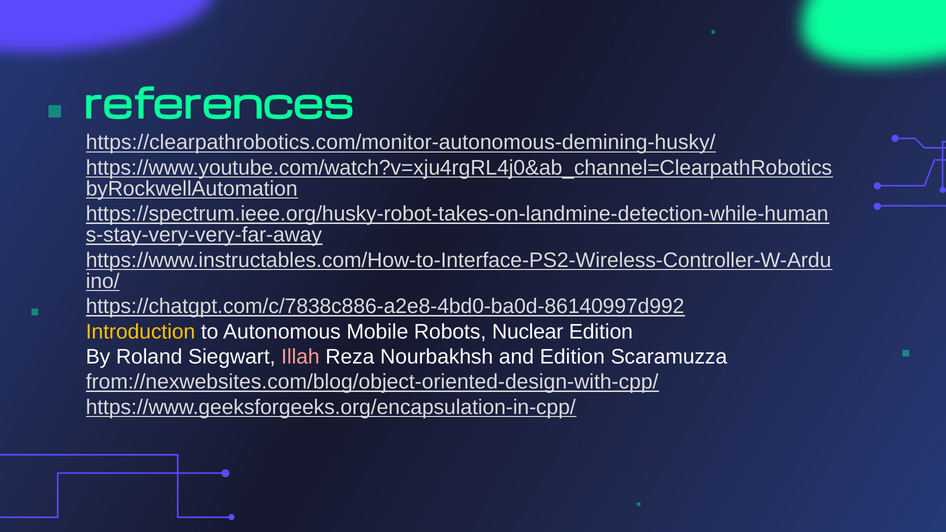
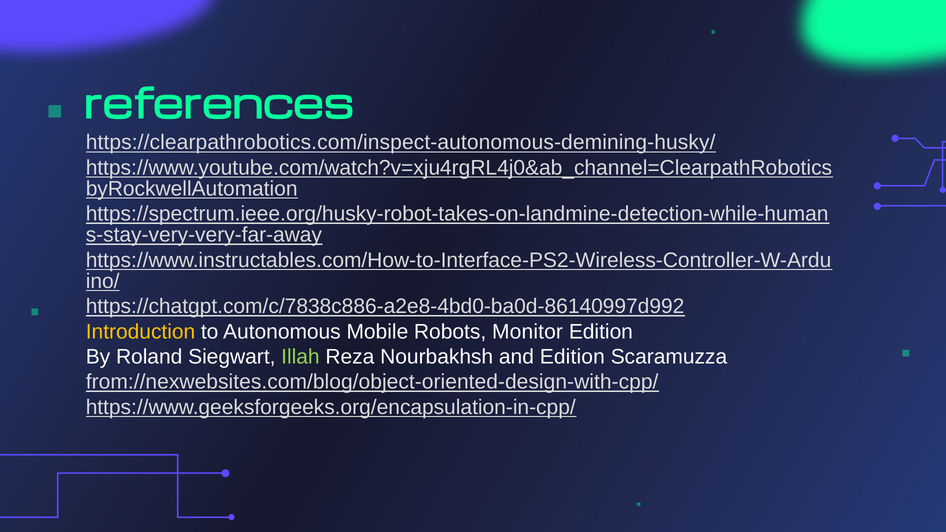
https://clearpathrobotics.com/monitor-autonomous-demining-husky/: https://clearpathrobotics.com/monitor-autonomous-demining-husky/ -> https://clearpathrobotics.com/inspect-autonomous-demining-husky/
Nuclear: Nuclear -> Monitor
Illah colour: pink -> light green
